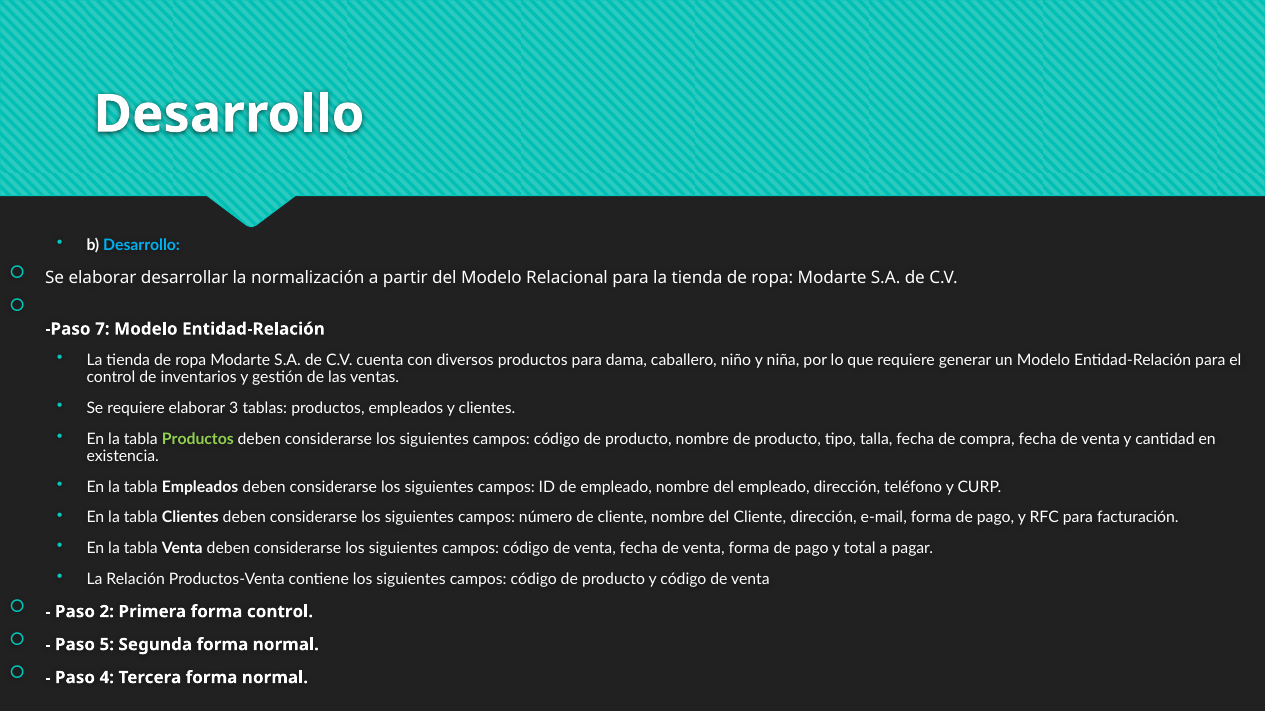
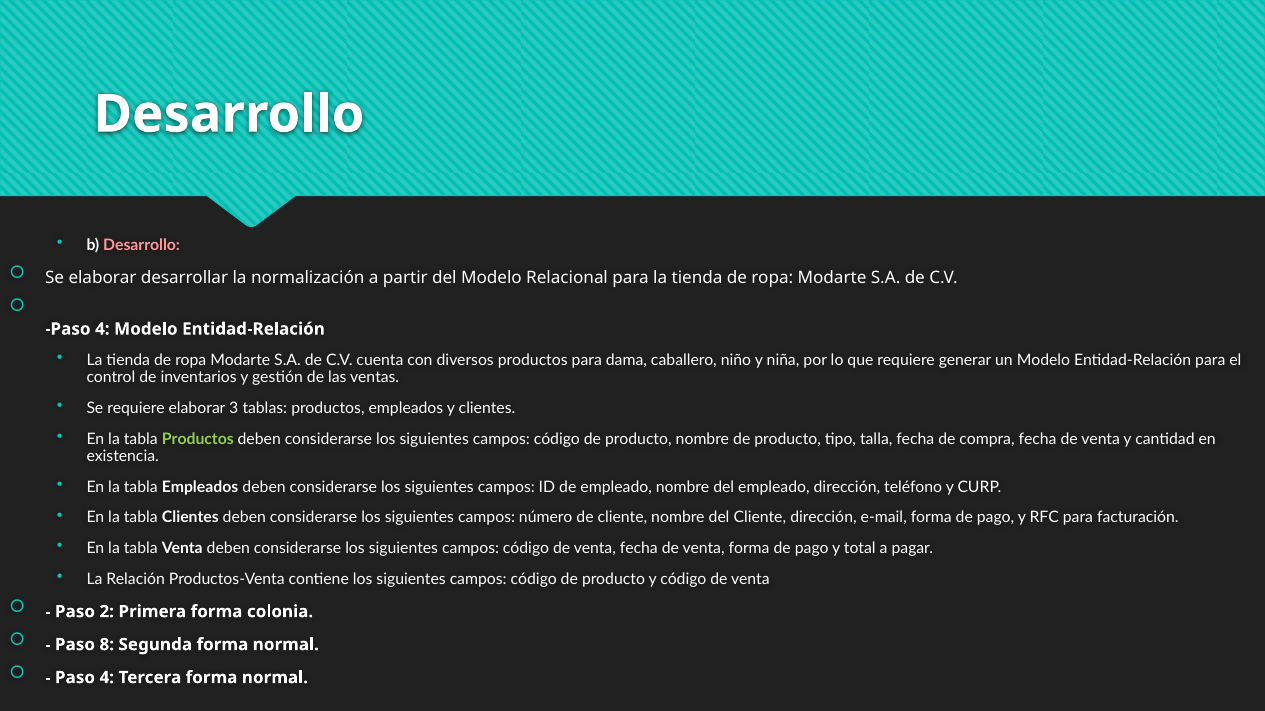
Desarrollo at (142, 245) colour: light blue -> pink
7 at (102, 329): 7 -> 4
forma control: control -> colonia
5: 5 -> 8
